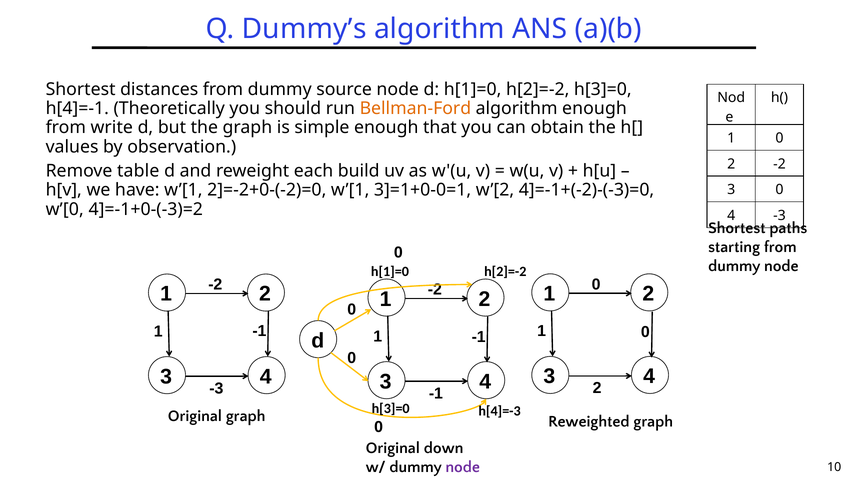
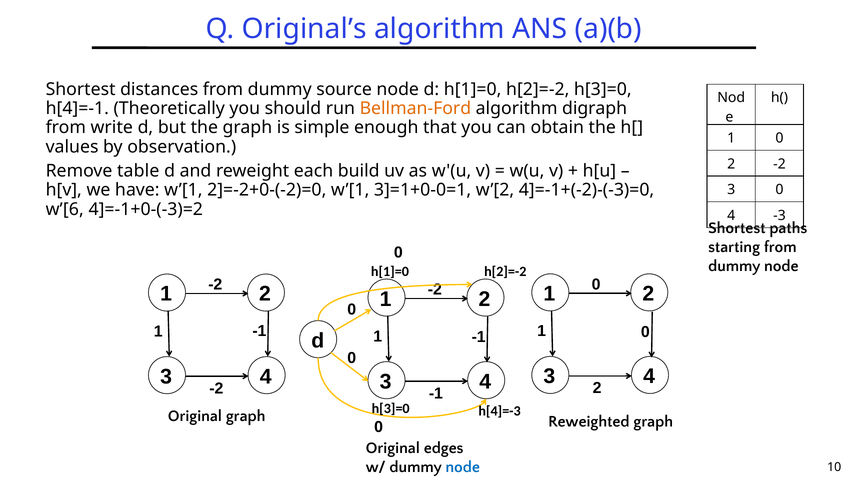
Dummy’s: Dummy’s -> Original’s
algorithm enough: enough -> digraph
w’[0: w’[0 -> w’[6
-3 at (216, 388): -3 -> -2
down: down -> edges
node at (463, 467) colour: purple -> blue
